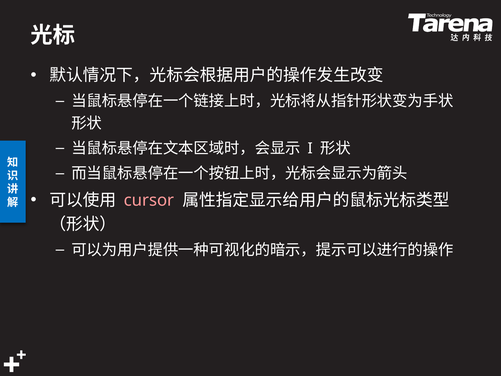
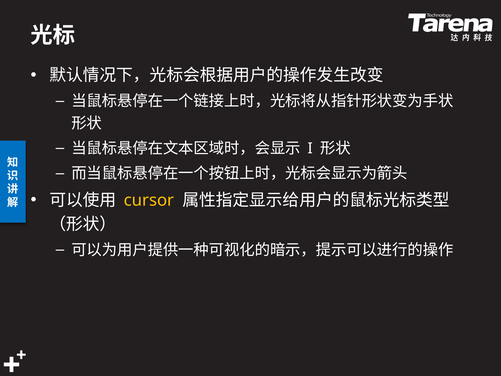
cursor colour: pink -> yellow
